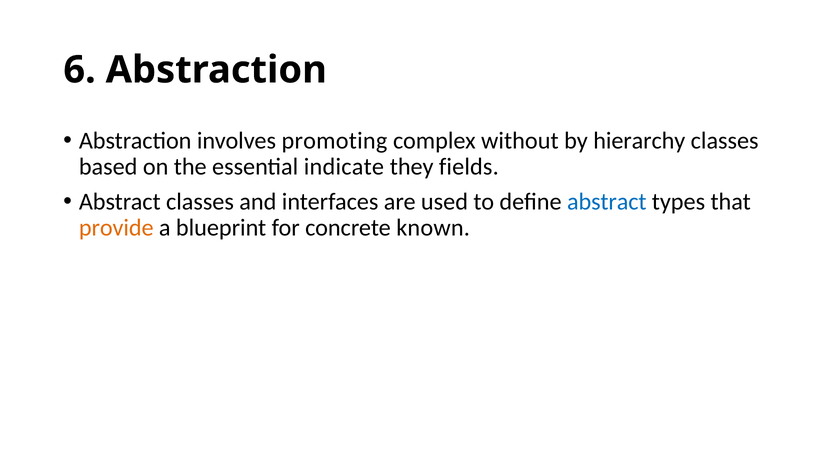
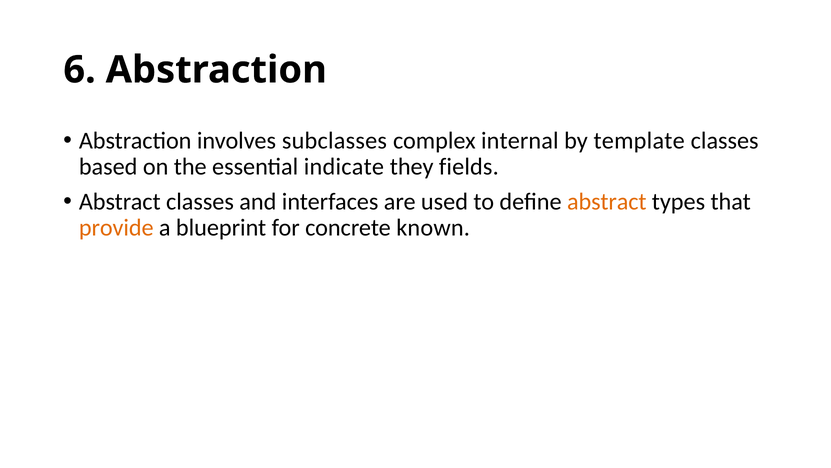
promoting: promoting -> subclasses
without: without -> internal
hierarchy: hierarchy -> template
abstract at (607, 202) colour: blue -> orange
